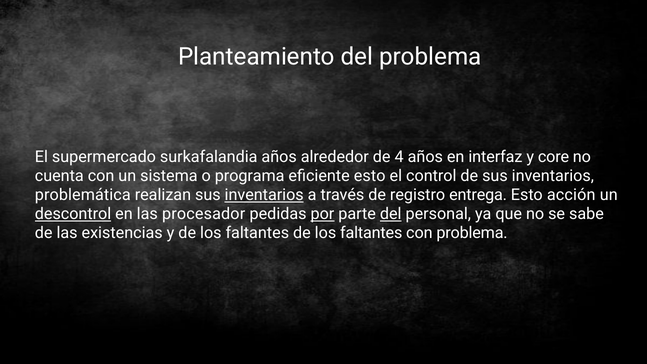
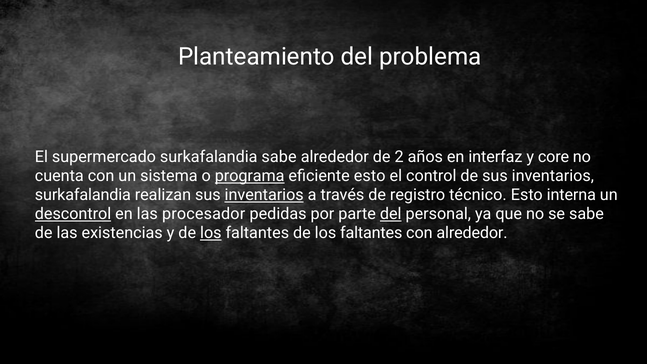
surkafalandia años: años -> sabe
4: 4 -> 2
programa underline: none -> present
problemática at (83, 195): problemática -> surkafalandia
entrega: entrega -> técnico
acción: acción -> interna
por underline: present -> none
los at (211, 233) underline: none -> present
con problema: problema -> alrededor
